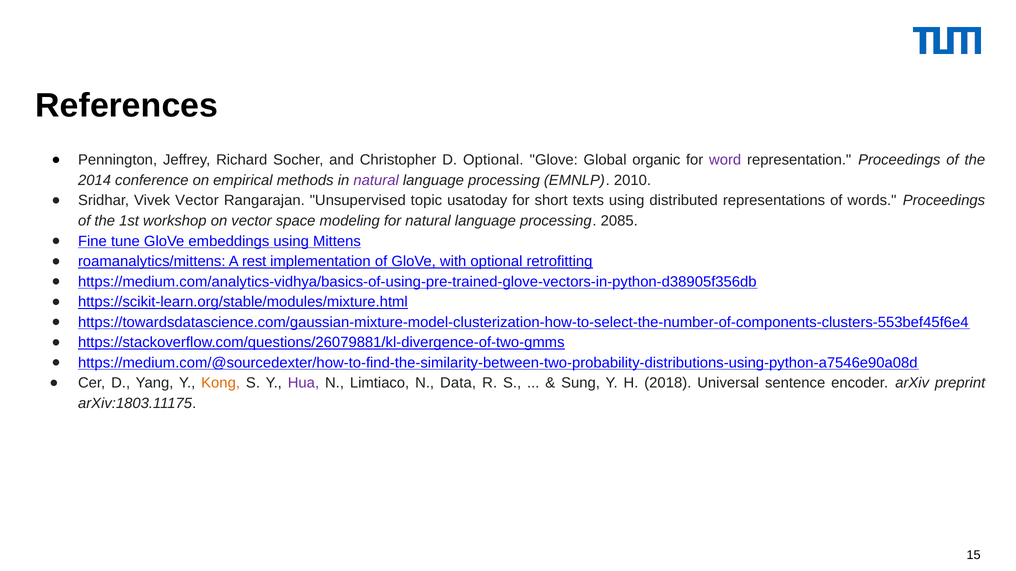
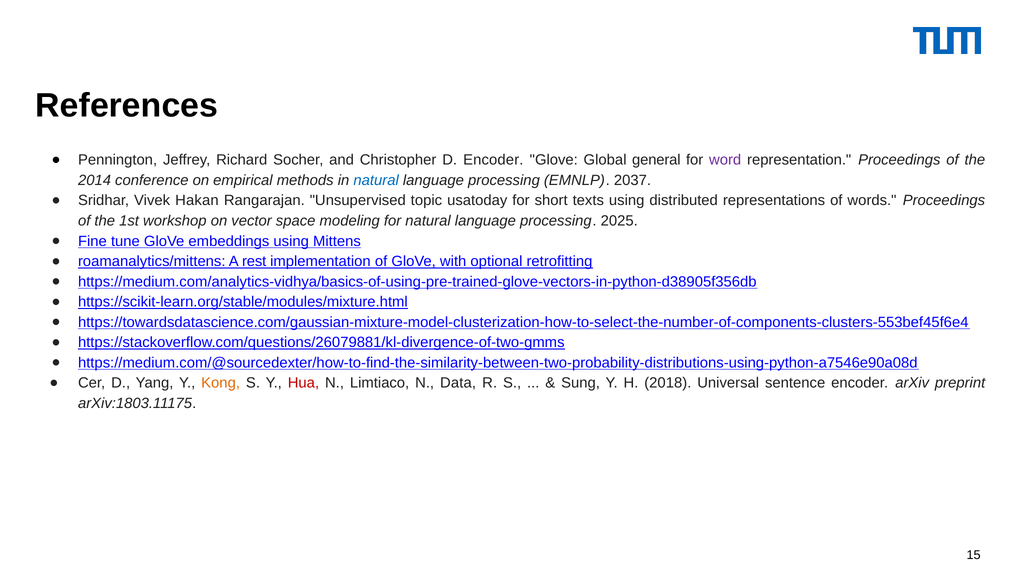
D Optional: Optional -> Encoder
organic: organic -> general
natural at (376, 181) colour: purple -> blue
2010: 2010 -> 2037
Vivek Vector: Vector -> Hakan
2085: 2085 -> 2025
Hua colour: purple -> red
